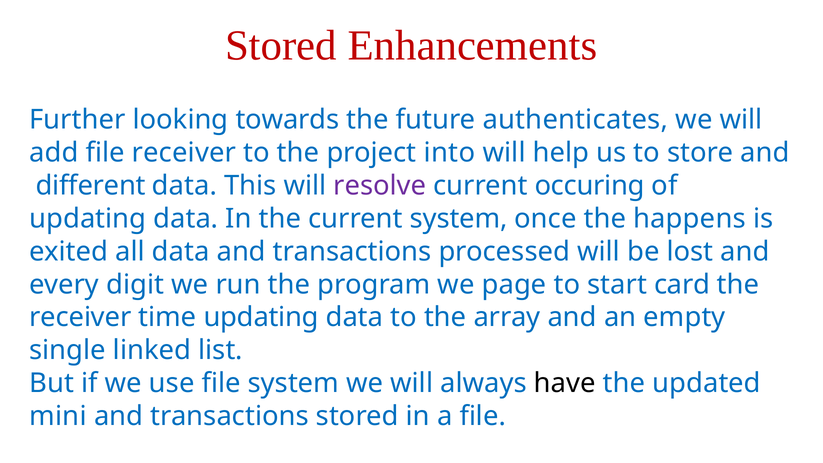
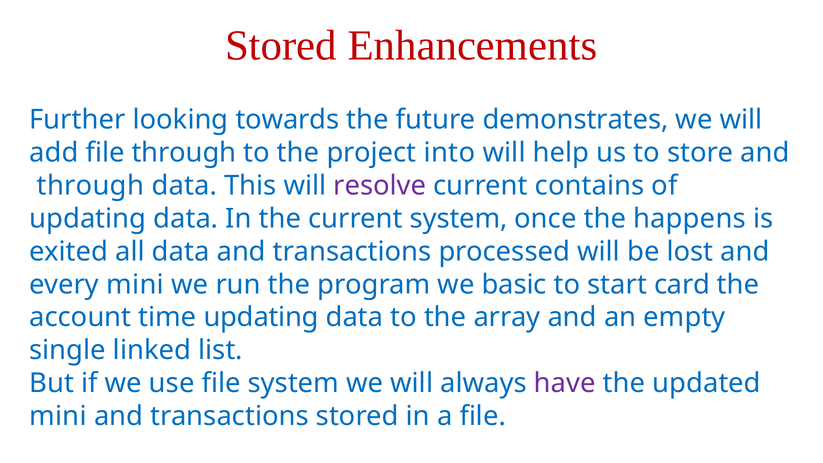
authenticates: authenticates -> demonstrates
file receiver: receiver -> through
different at (91, 186): different -> through
occuring: occuring -> contains
every digit: digit -> mini
page: page -> basic
receiver at (80, 317): receiver -> account
have colour: black -> purple
